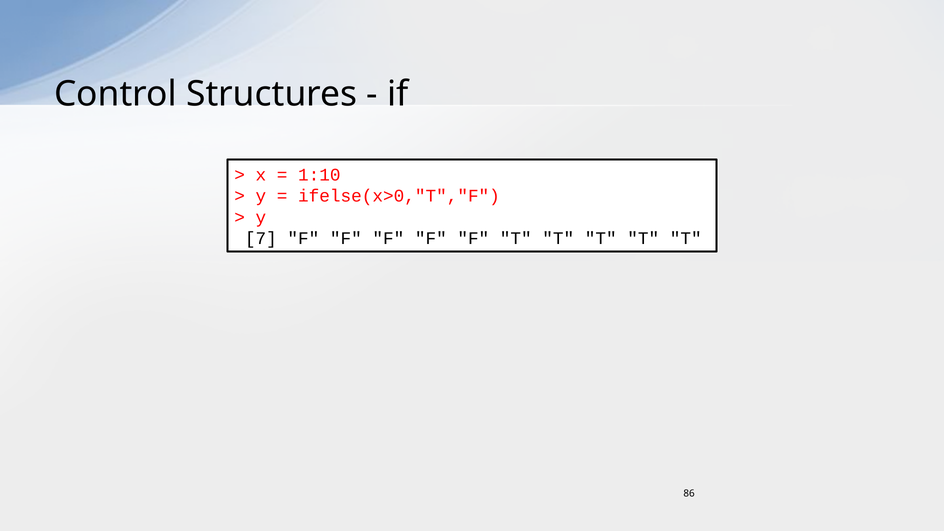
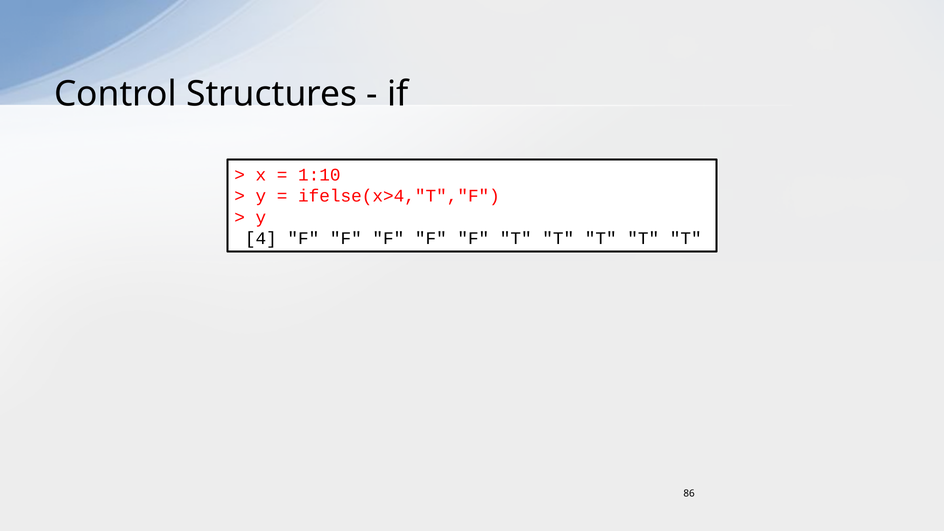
ifelse(x>0,"T","F: ifelse(x>0,"T","F -> ifelse(x>4,"T","F
7: 7 -> 4
